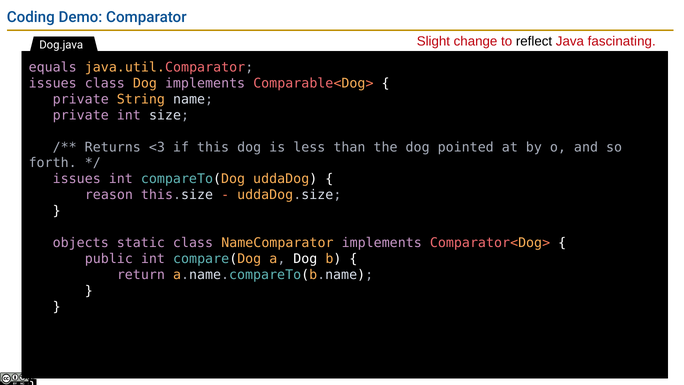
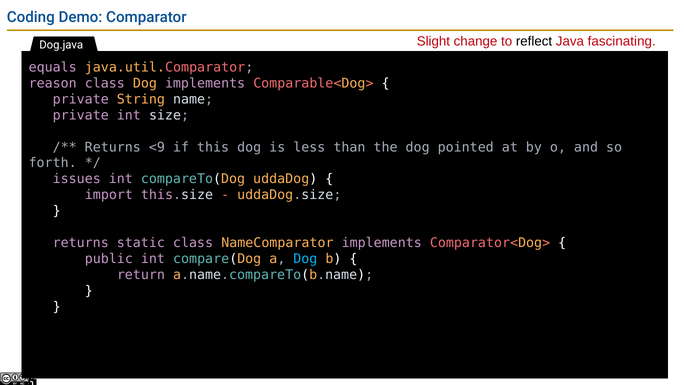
issues at (53, 83): issues -> reason
<3: <3 -> <9
reason: reason -> import
objects at (81, 243): objects -> returns
Dog at (305, 259) colour: white -> light blue
